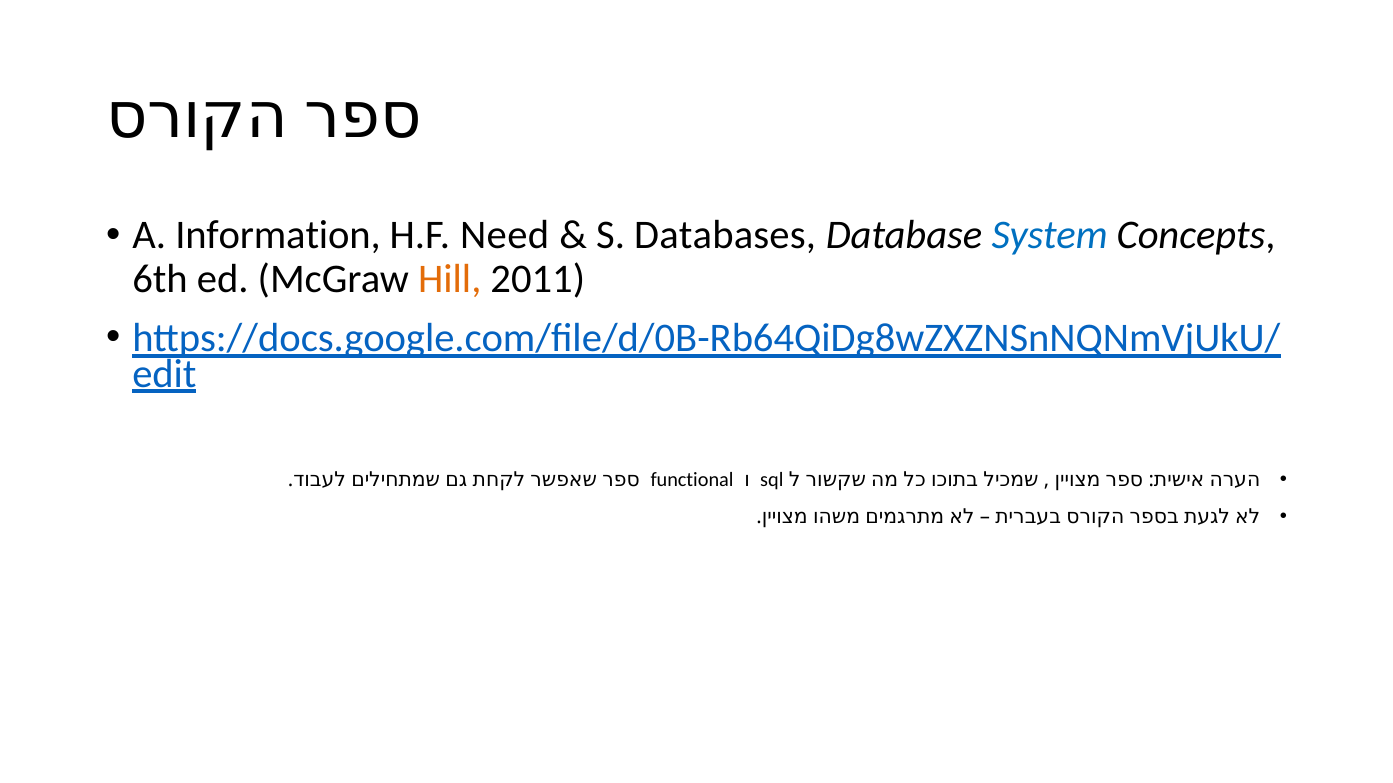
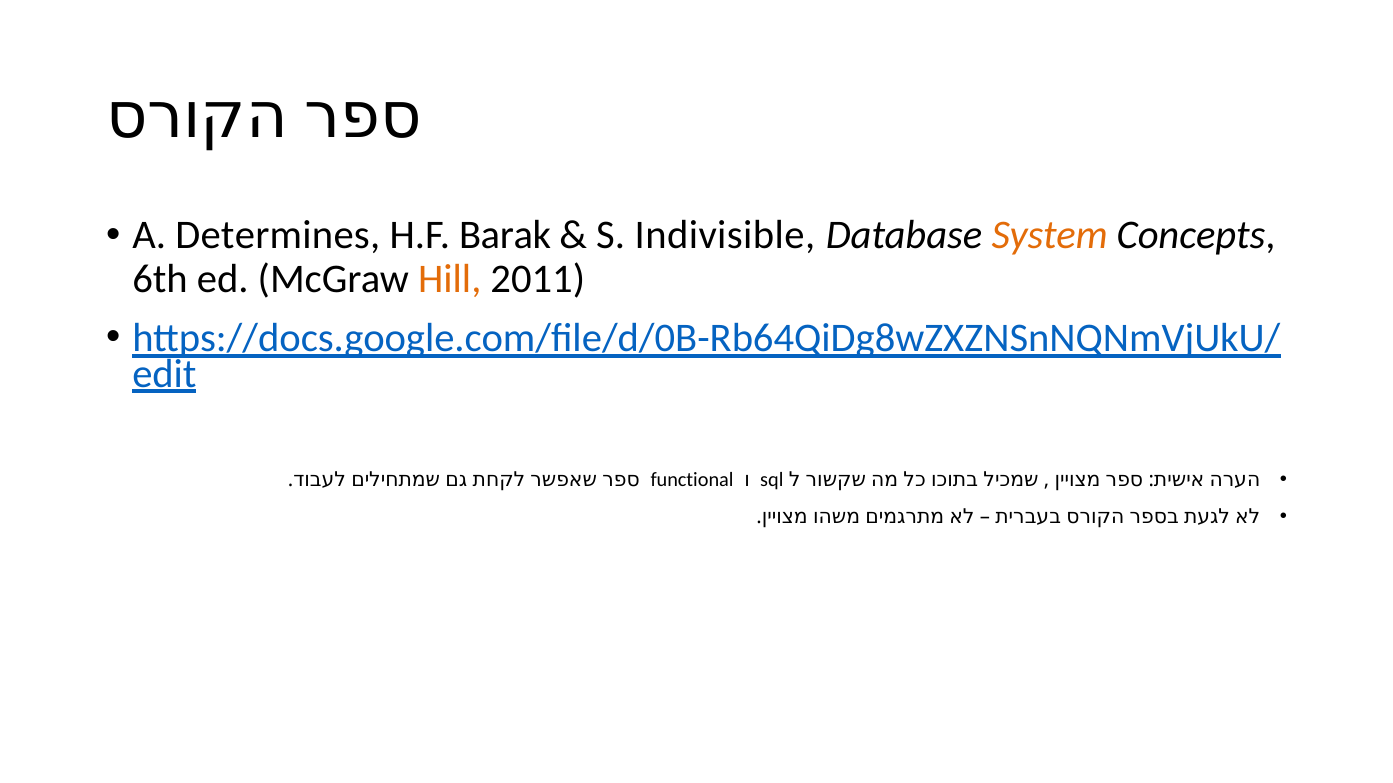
Information: Information -> Determines
Need: Need -> Barak
Databases: Databases -> Indivisible
System colour: blue -> orange
